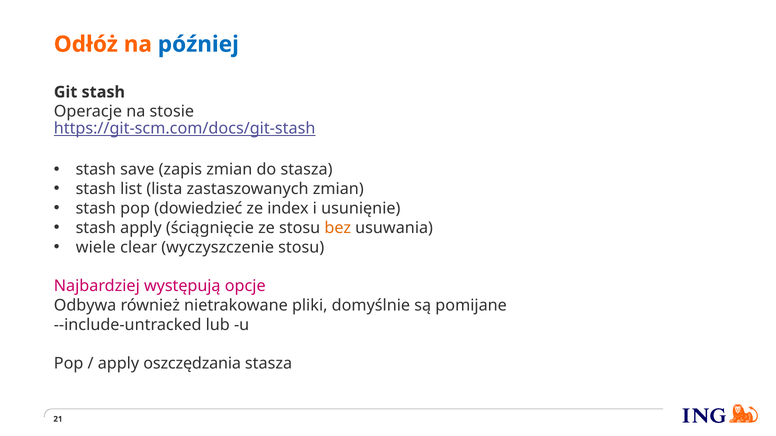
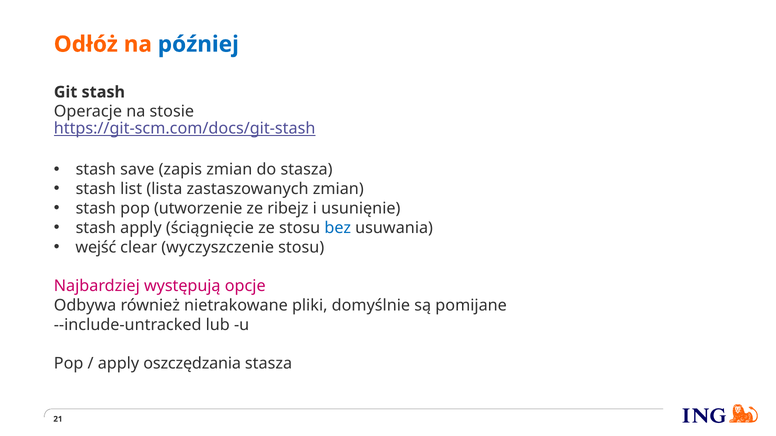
dowiedzieć: dowiedzieć -> utworzenie
index: index -> ribejz
bez colour: orange -> blue
wiele: wiele -> wejść
